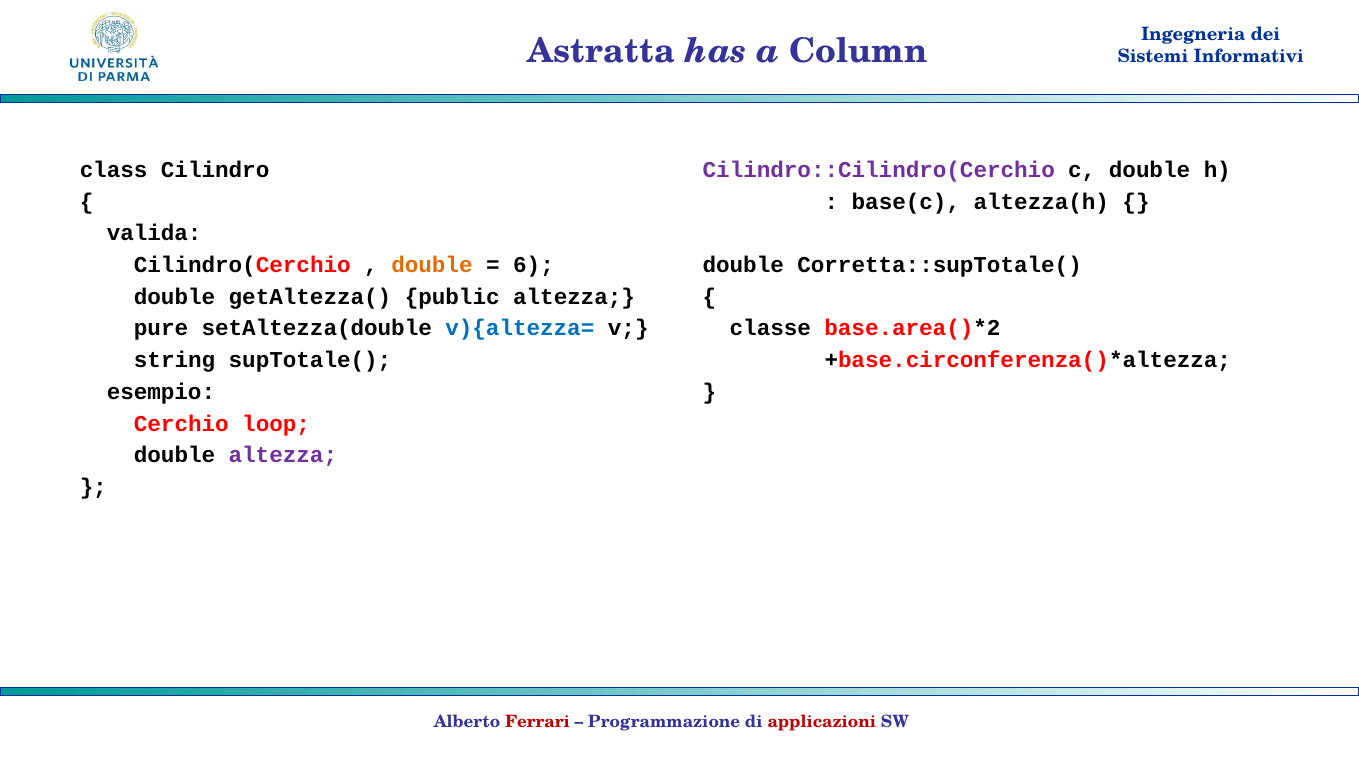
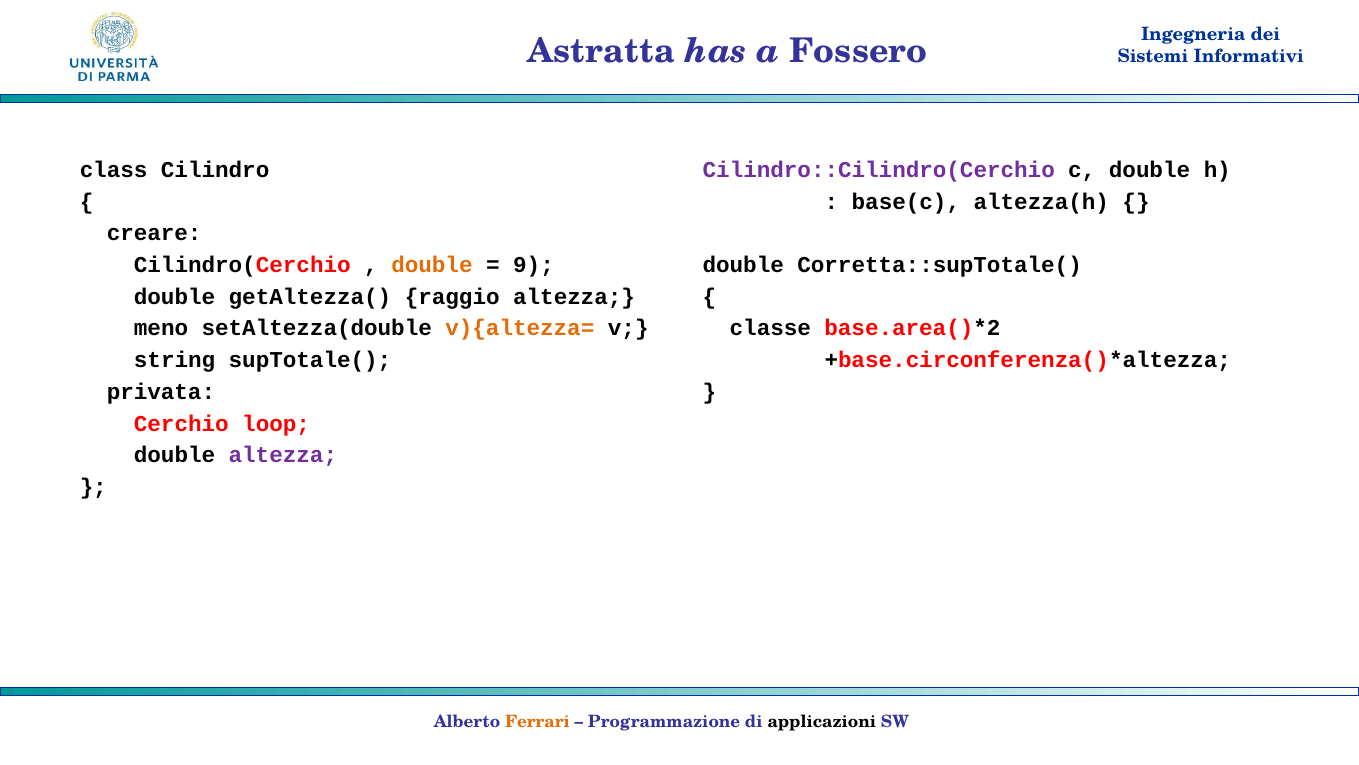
Column: Column -> Fossero
valida: valida -> creare
6: 6 -> 9
public: public -> raggio
pure: pure -> meno
v){altezza= colour: blue -> orange
esempio: esempio -> privata
Ferrari colour: red -> orange
applicazioni colour: red -> black
